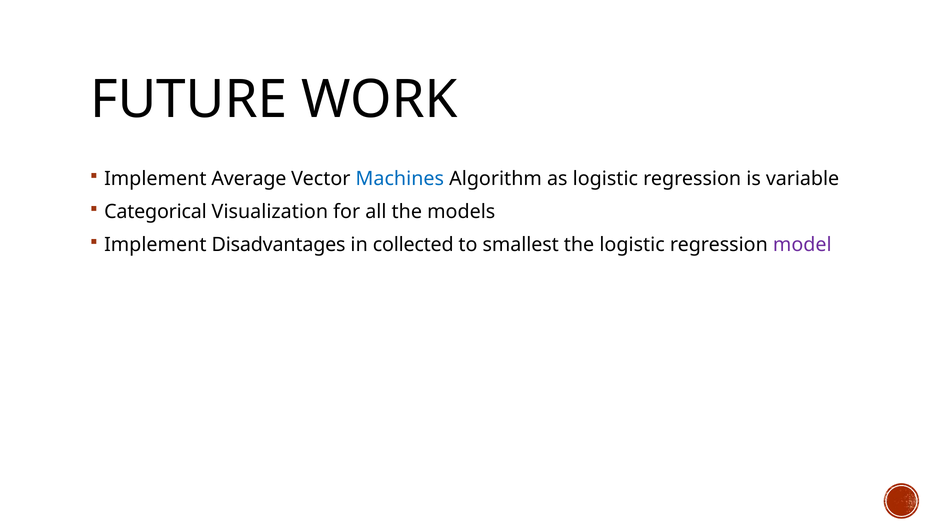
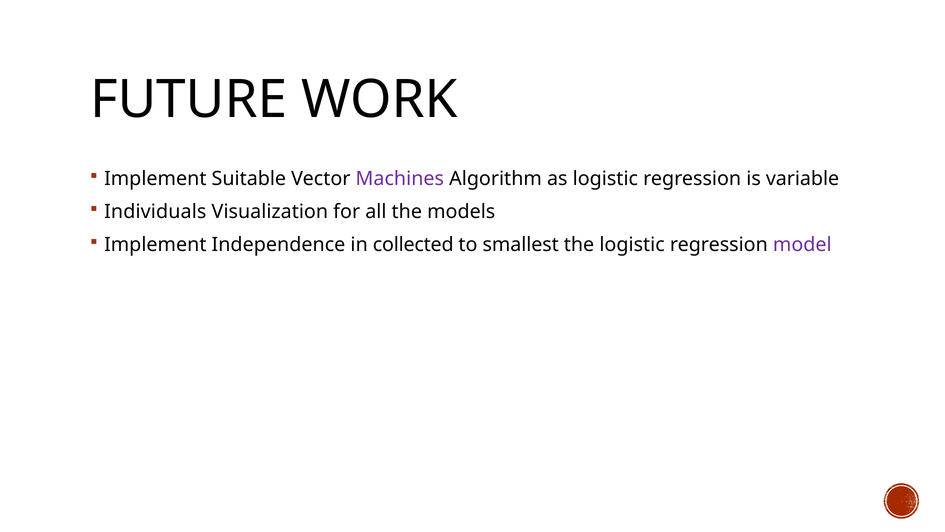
Average: Average -> Suitable
Machines colour: blue -> purple
Categorical: Categorical -> Individuals
Disadvantages: Disadvantages -> Independence
